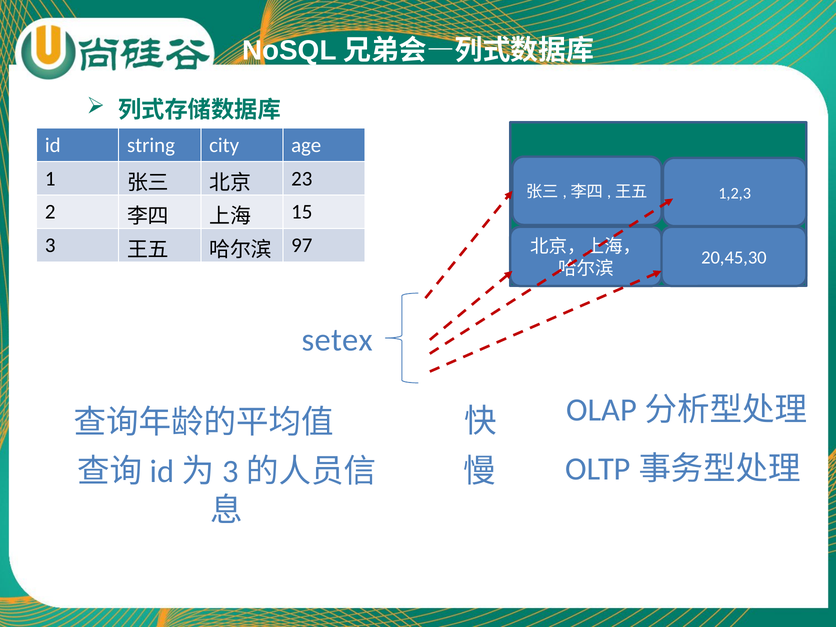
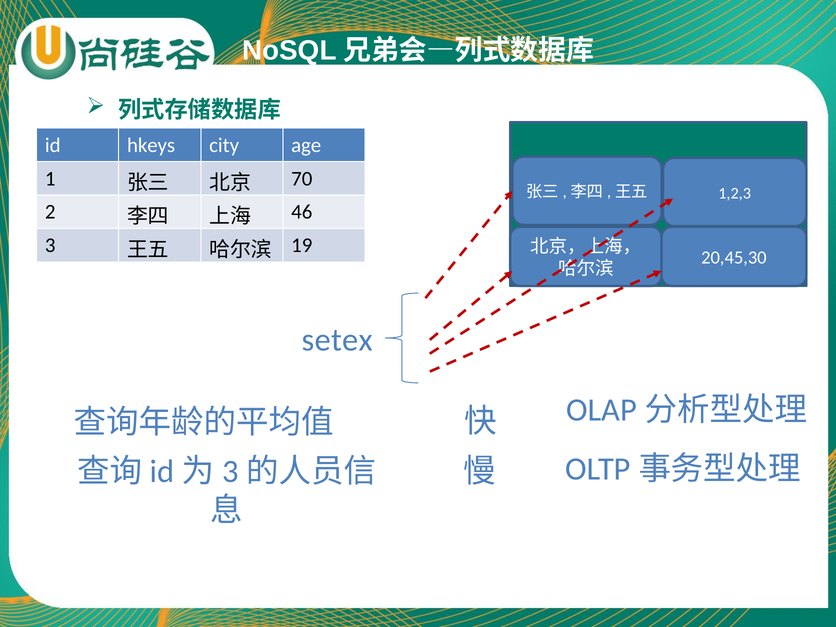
string: string -> hkeys
23: 23 -> 70
15: 15 -> 46
97: 97 -> 19
